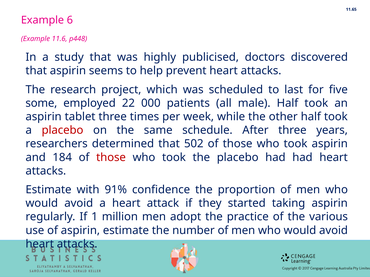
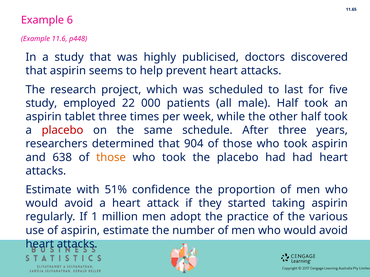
some at (41, 103): some -> study
502: 502 -> 904
184: 184 -> 638
those at (111, 158) colour: red -> orange
91%: 91% -> 51%
